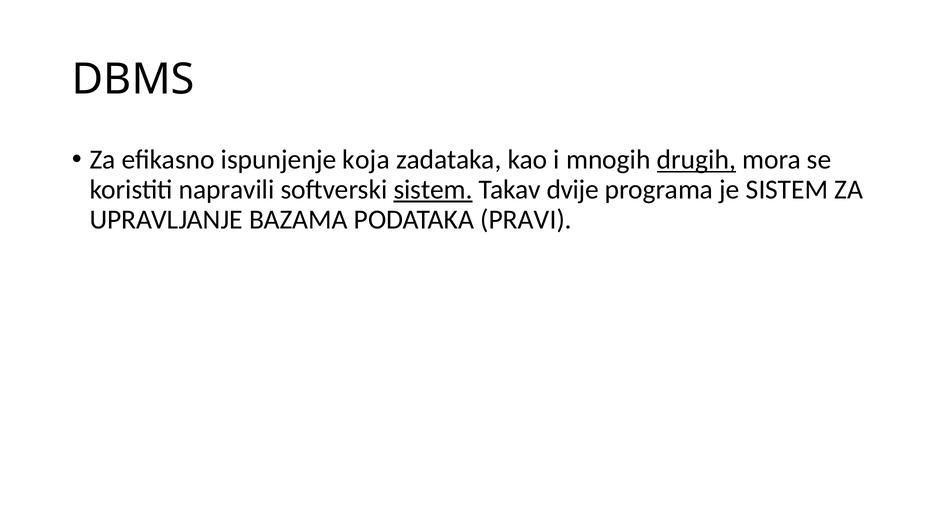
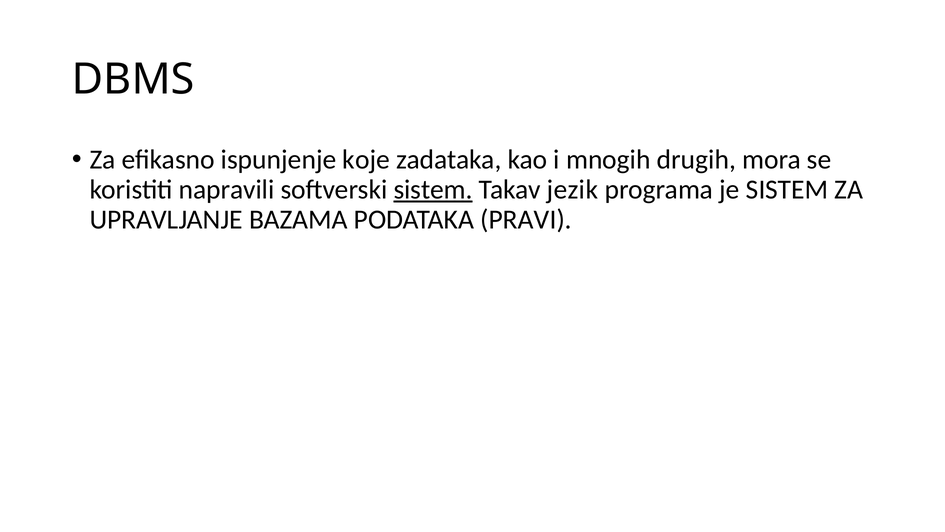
koja: koja -> koje
drugih underline: present -> none
dvije: dvije -> jezik
